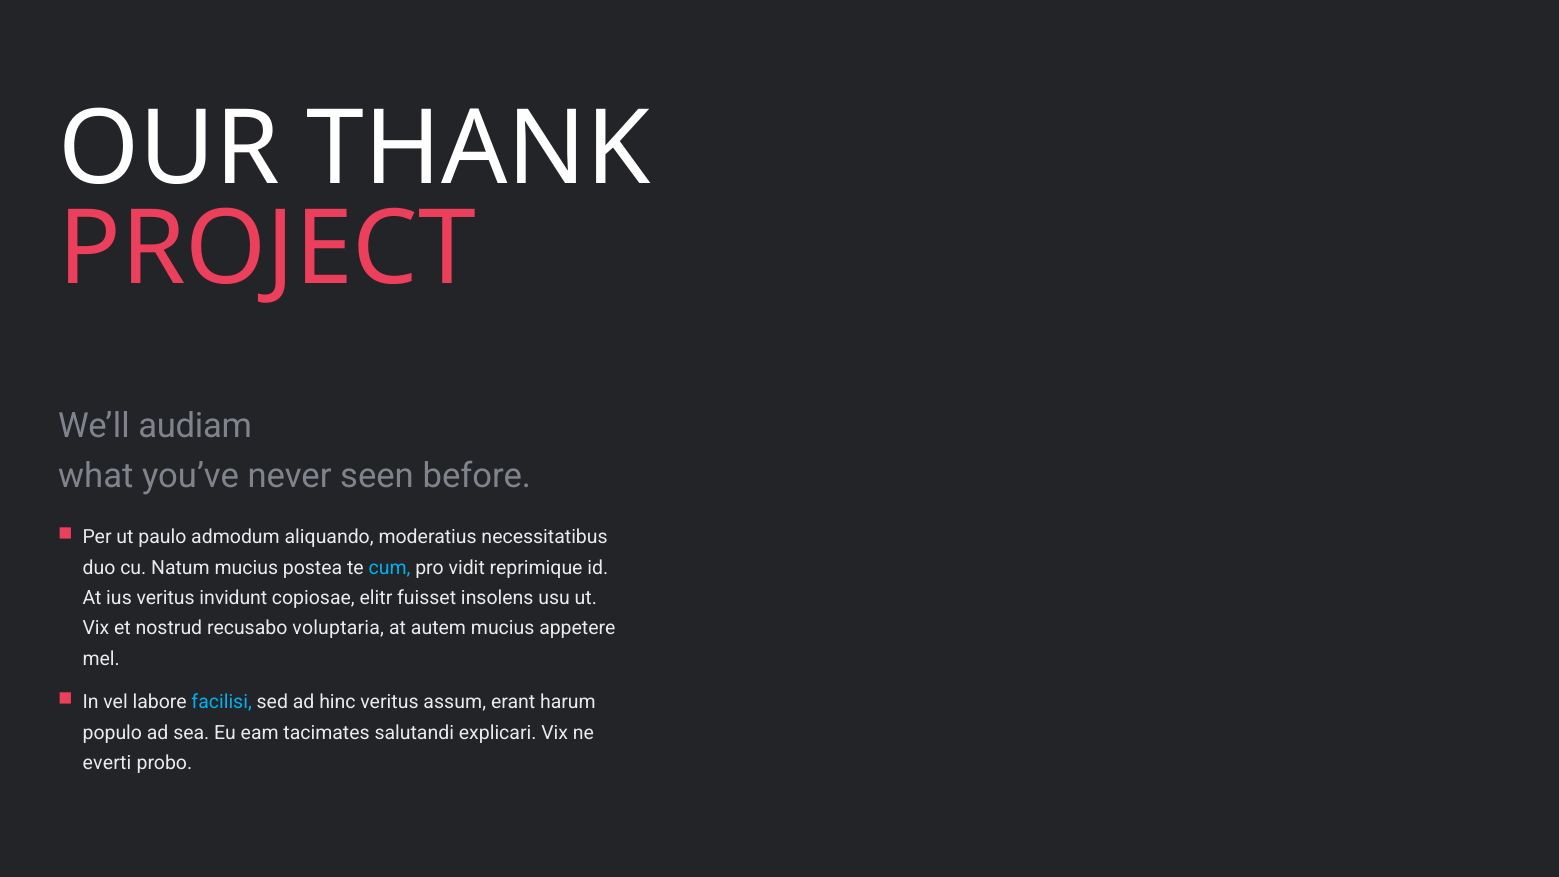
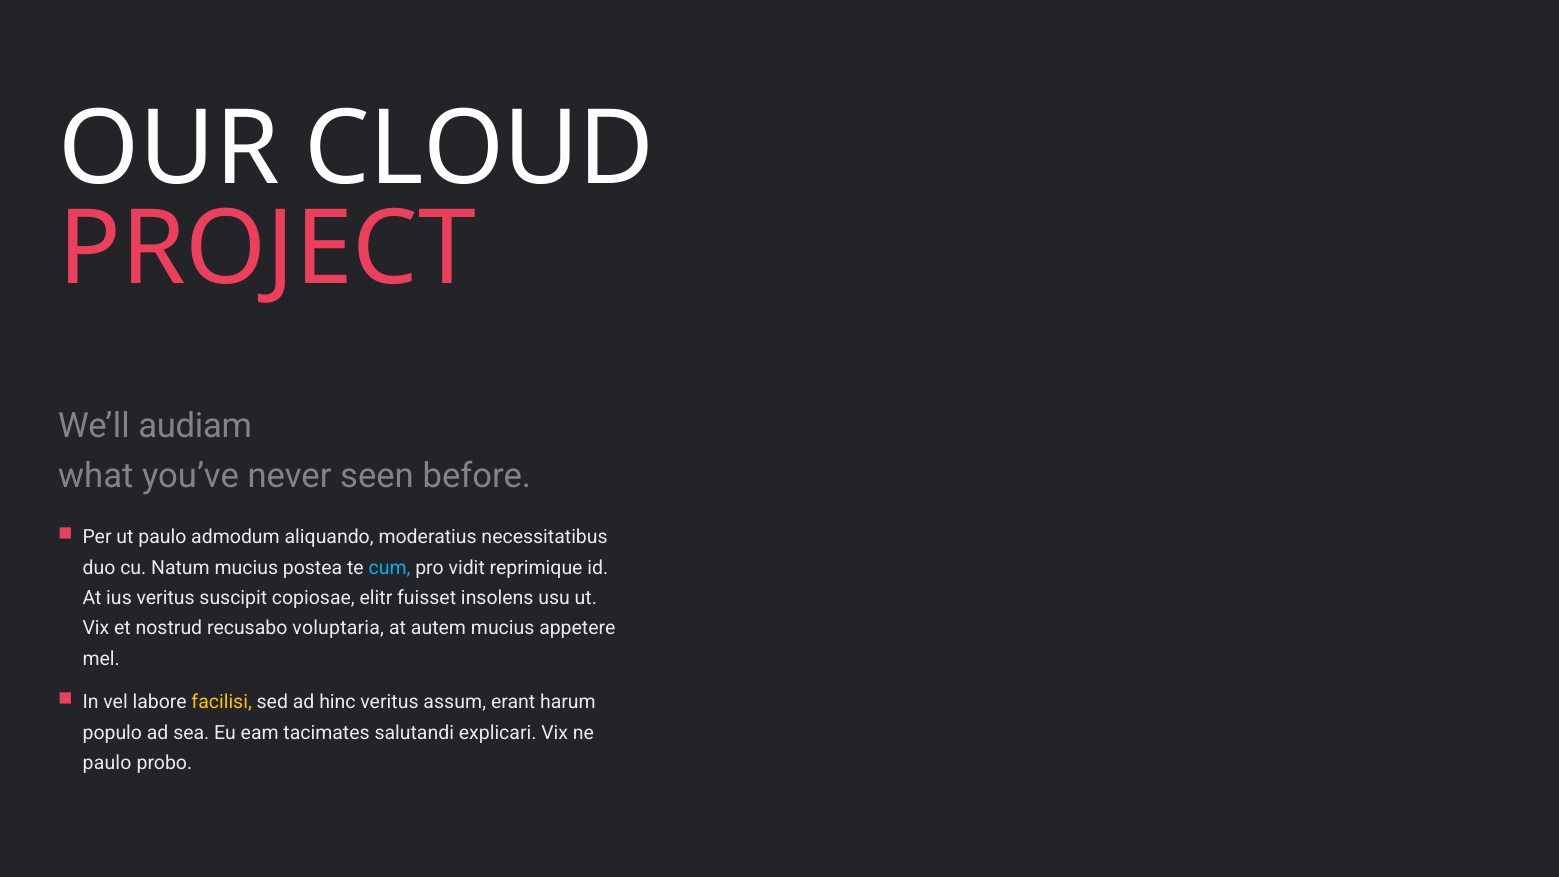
THANK: THANK -> CLOUD
invidunt: invidunt -> suscipit
facilisi colour: light blue -> yellow
everti at (107, 763): everti -> paulo
